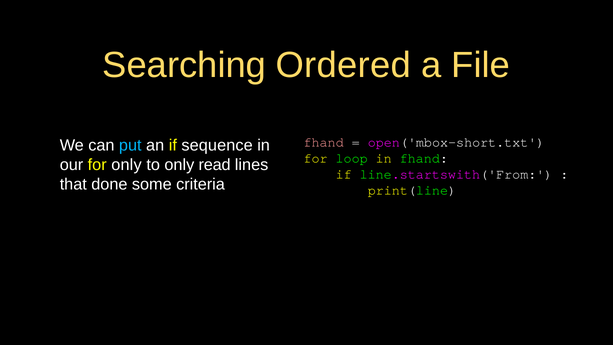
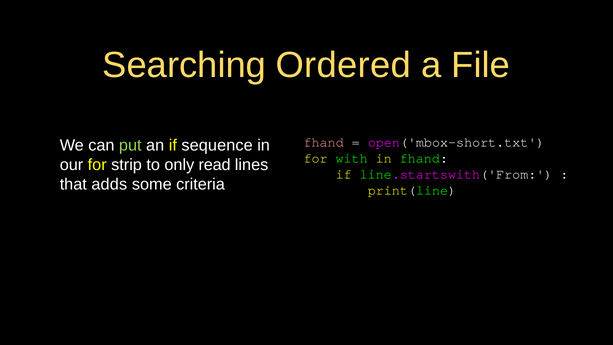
put colour: light blue -> light green
loop: loop -> with
for only: only -> strip
done: done -> adds
